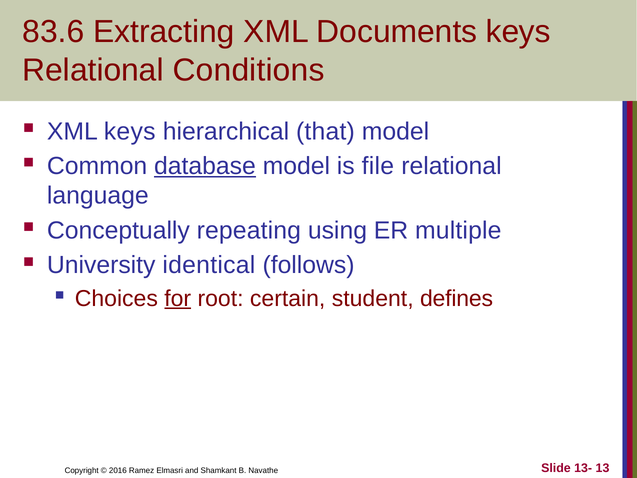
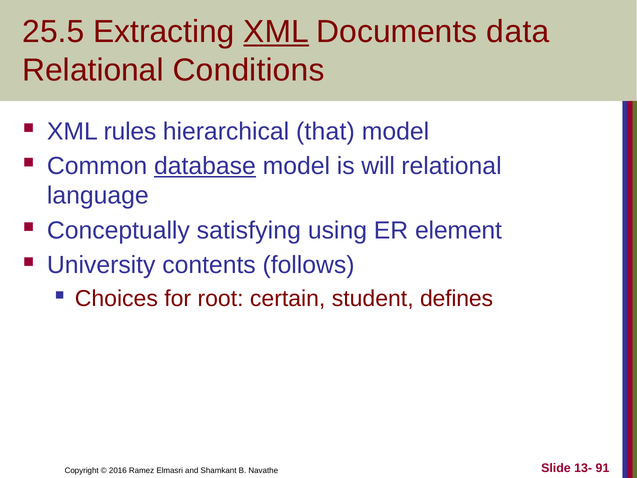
83.6: 83.6 -> 25.5
XML at (276, 32) underline: none -> present
Documents keys: keys -> data
XML keys: keys -> rules
file: file -> will
repeating: repeating -> satisfying
multiple: multiple -> element
identical: identical -> contents
for underline: present -> none
13: 13 -> 91
